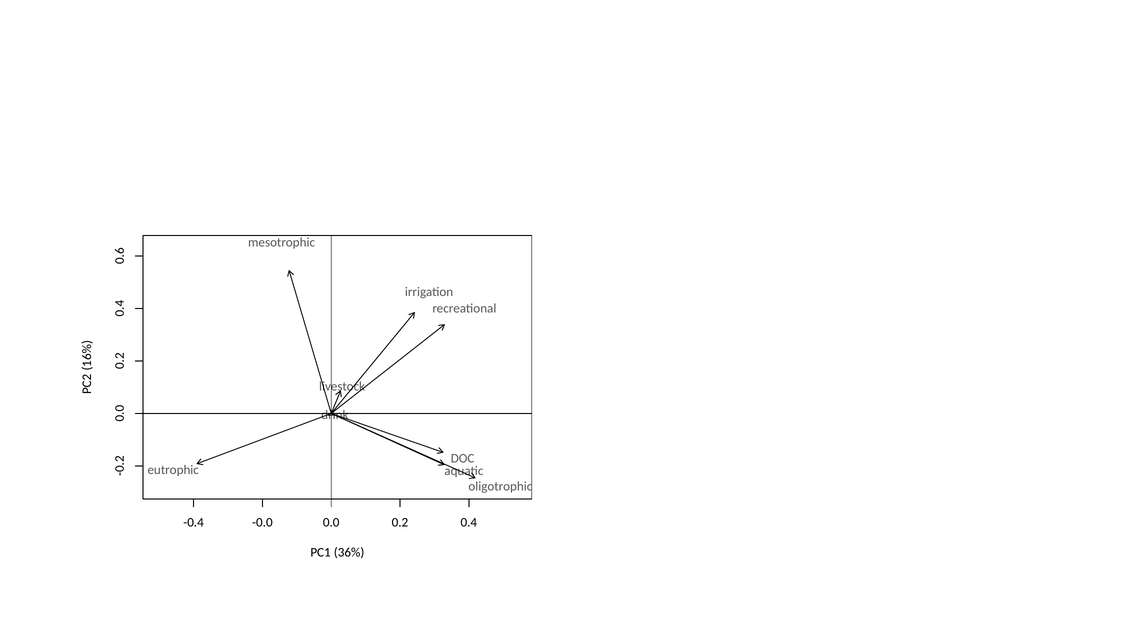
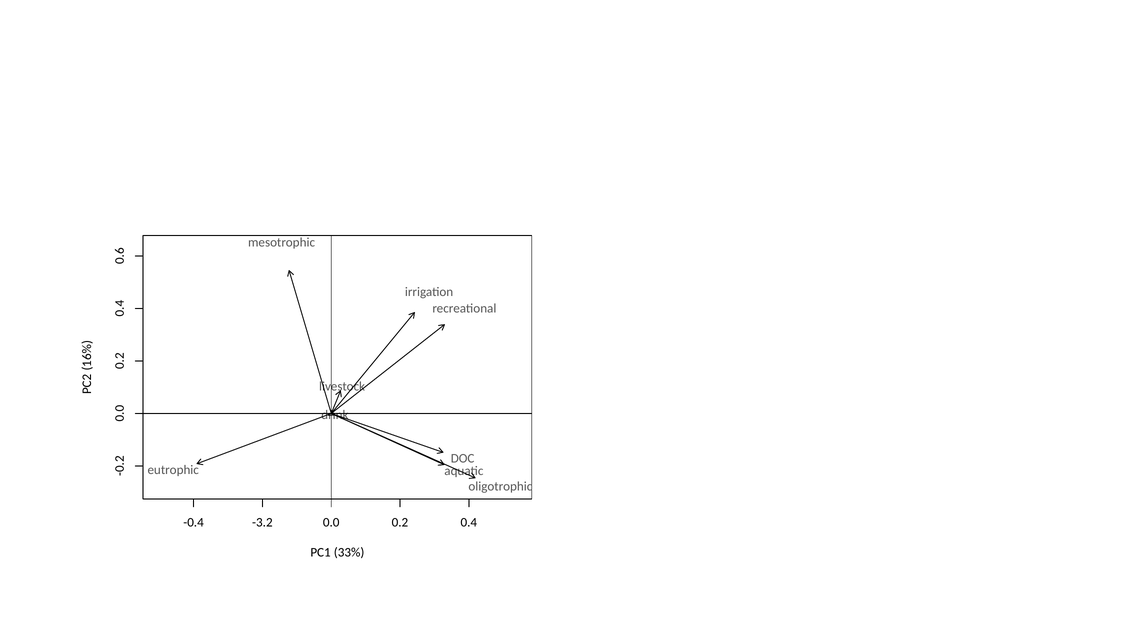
-0.0: -0.0 -> -3.2
36%: 36% -> 33%
